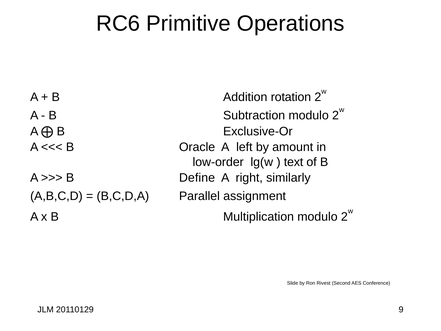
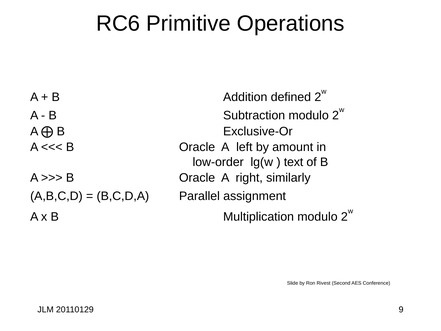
rotation: rotation -> defined
Define at (197, 178): Define -> Oracle
